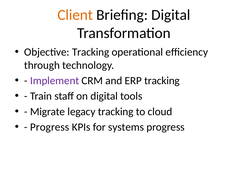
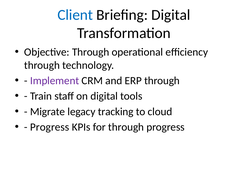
Client colour: orange -> blue
Objective Tracking: Tracking -> Through
ERP tracking: tracking -> through
for systems: systems -> through
